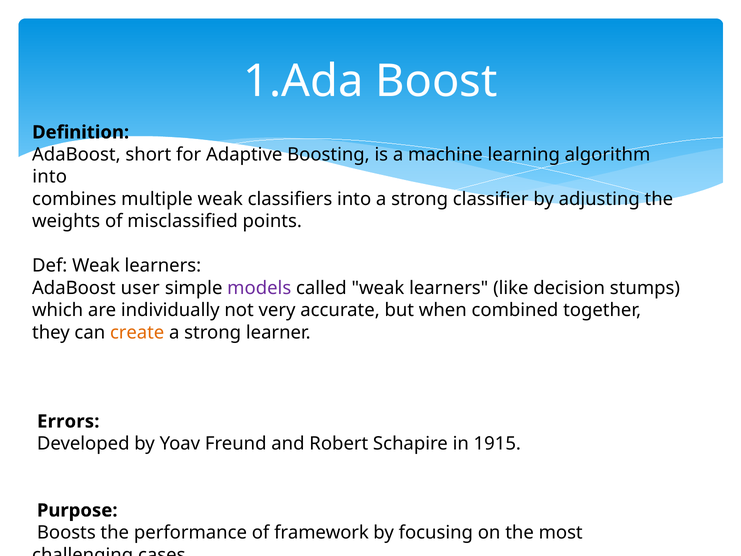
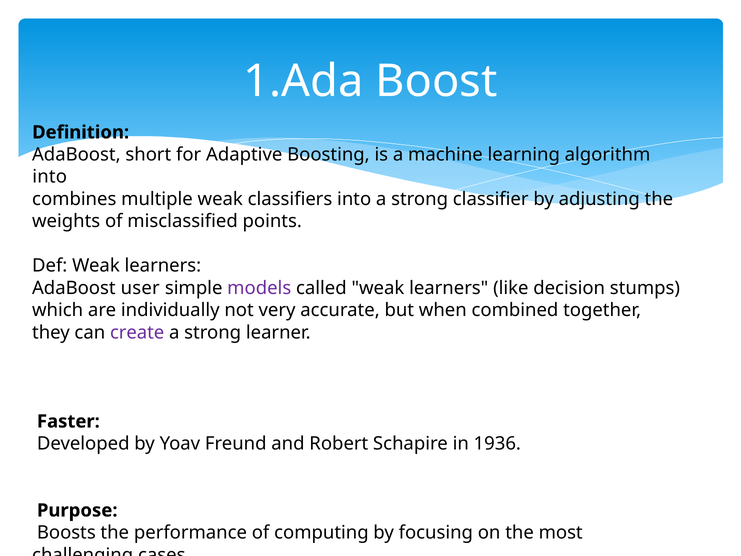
create colour: orange -> purple
Errors: Errors -> Faster
1915: 1915 -> 1936
framework: framework -> computing
